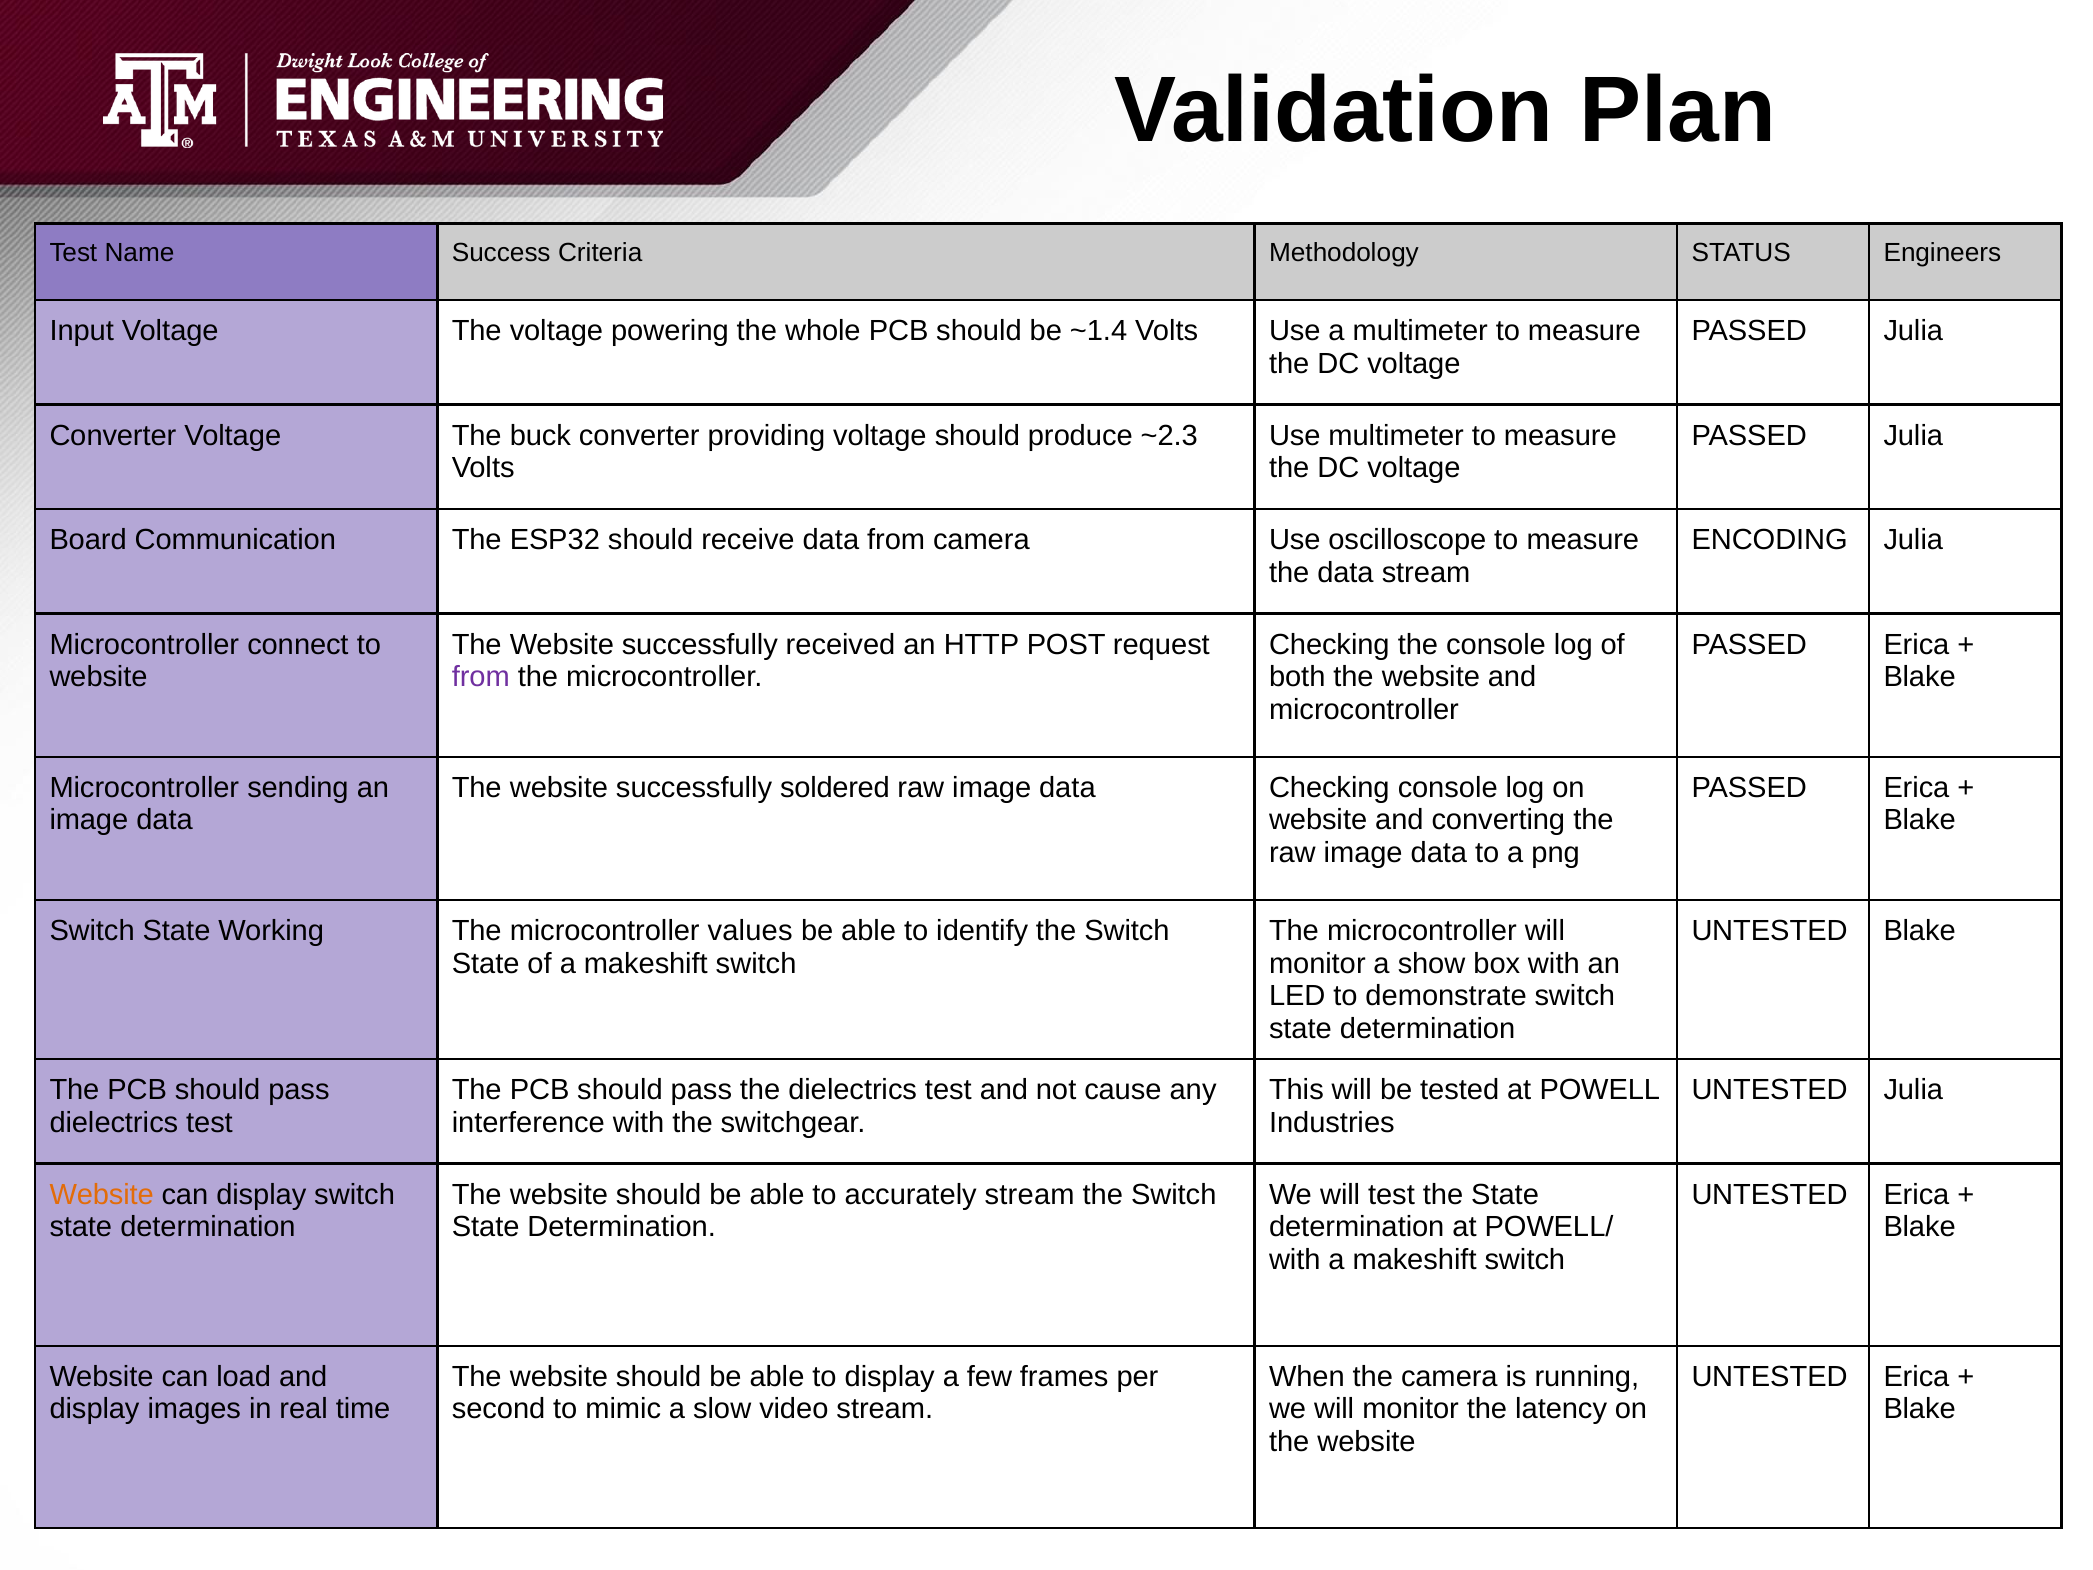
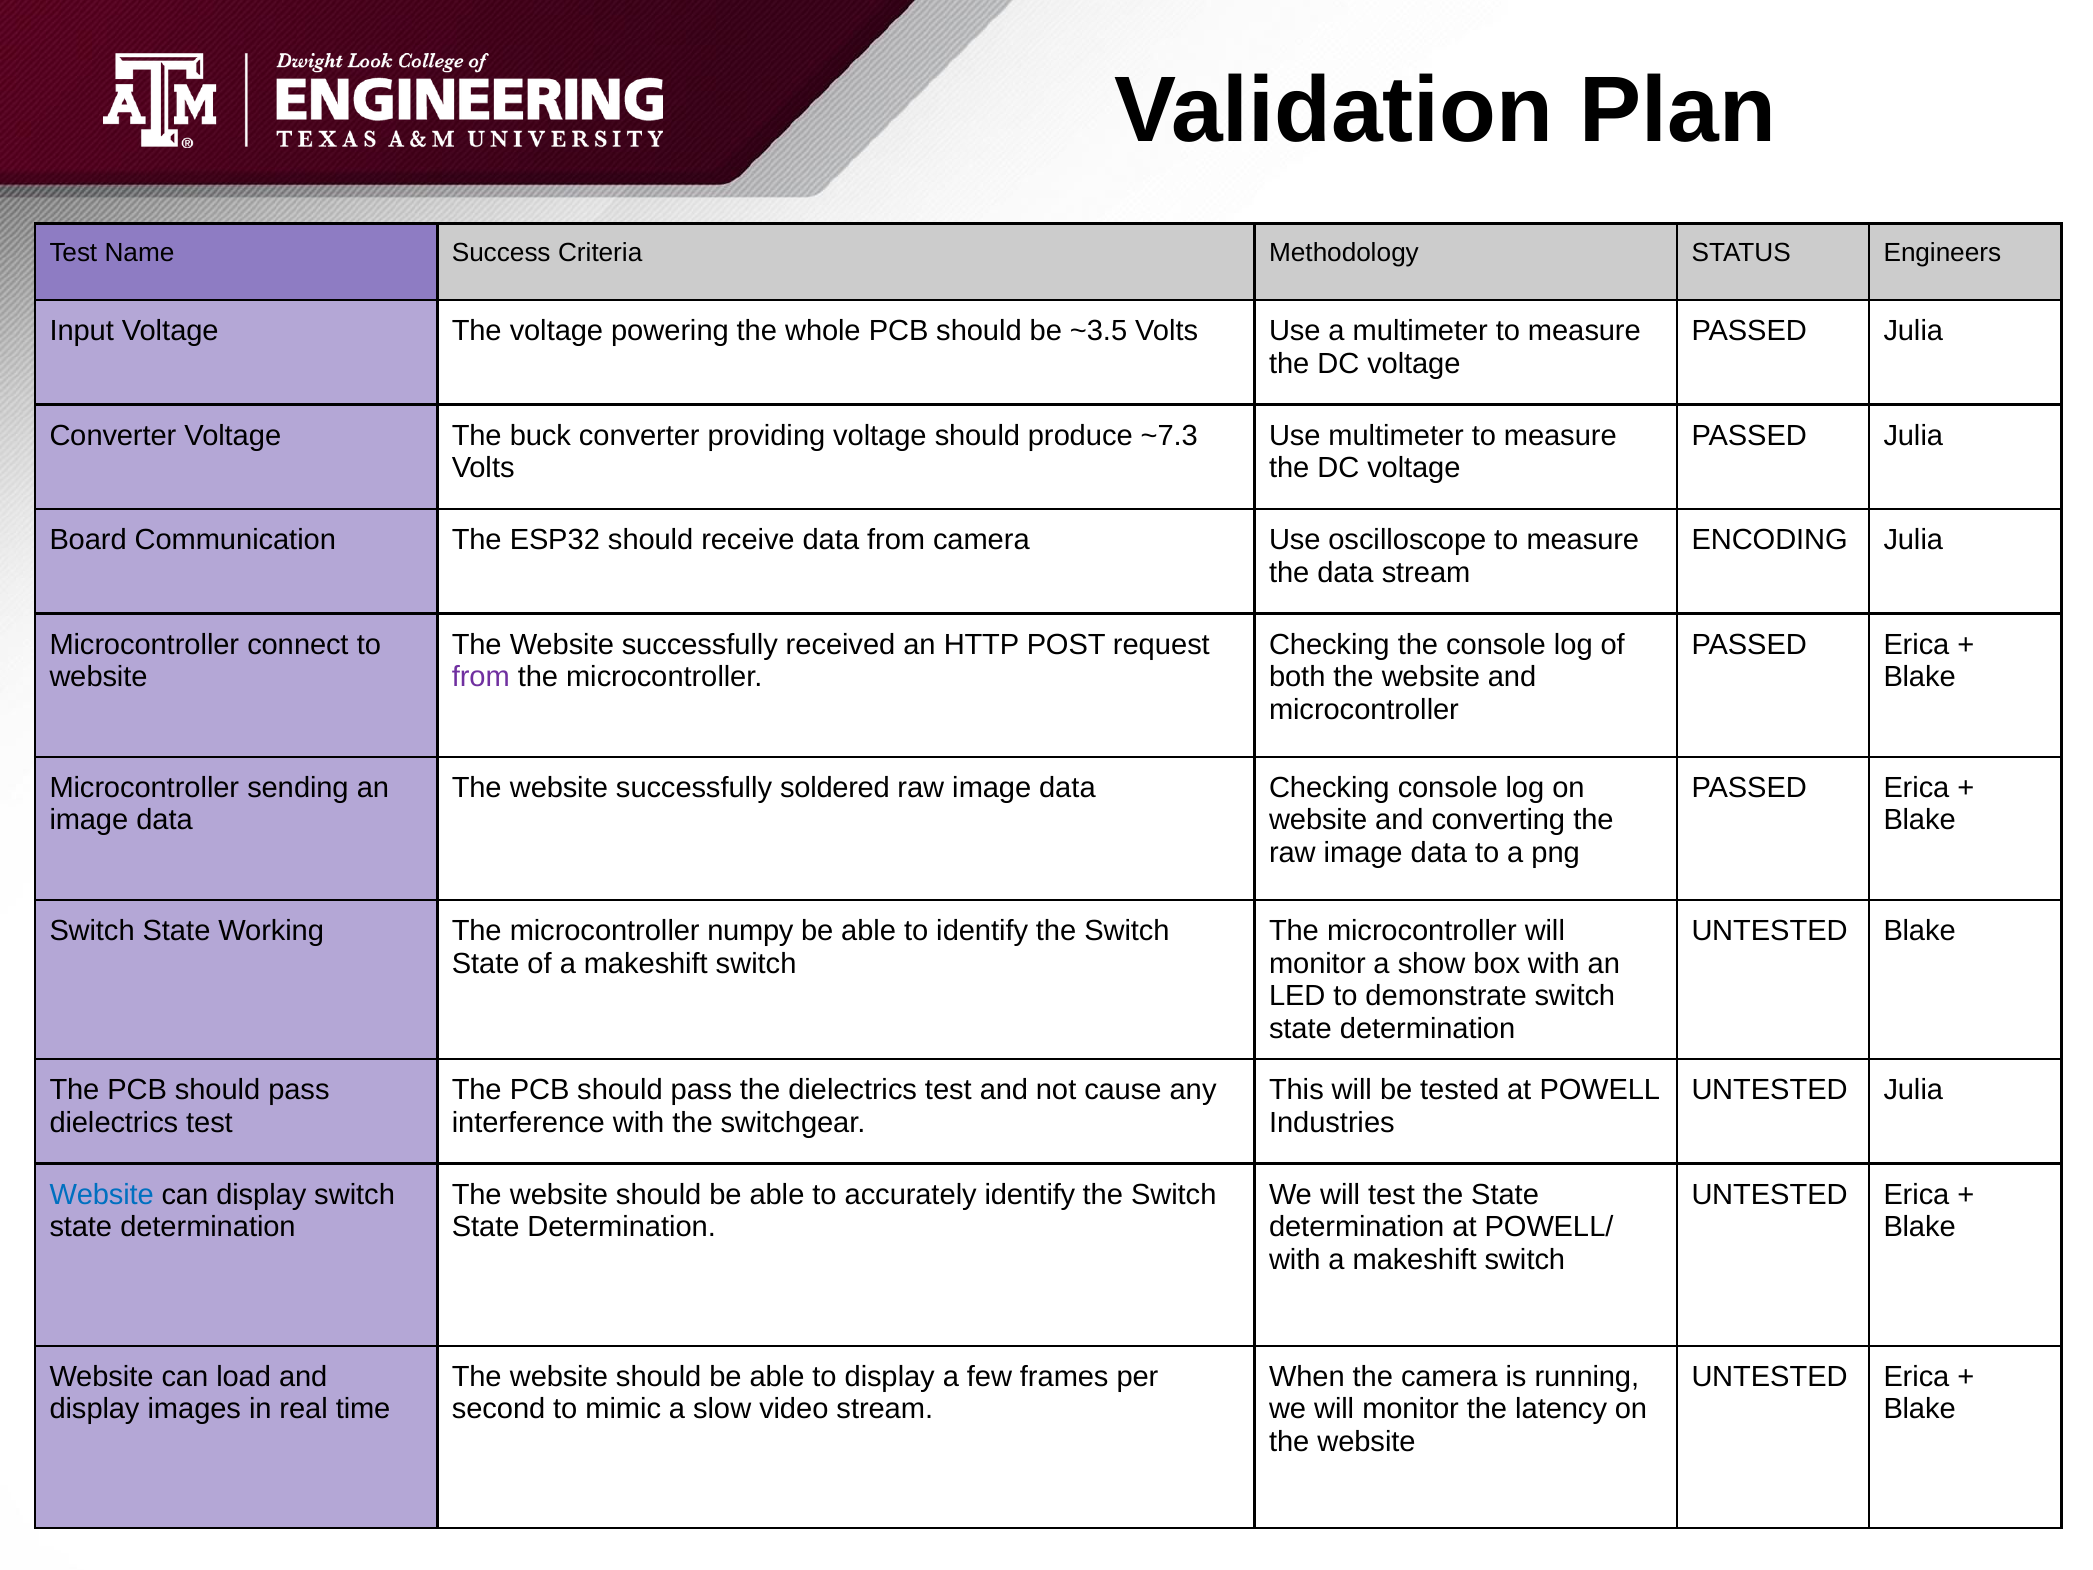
~1.4: ~1.4 -> ~3.5
~2.3: ~2.3 -> ~7.3
values: values -> numpy
Website at (102, 1195) colour: orange -> blue
accurately stream: stream -> identify
